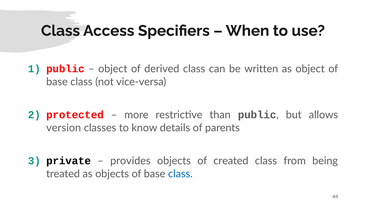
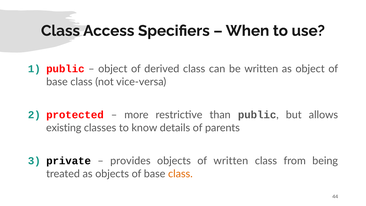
version: version -> existing
of created: created -> written
class at (180, 174) colour: blue -> orange
